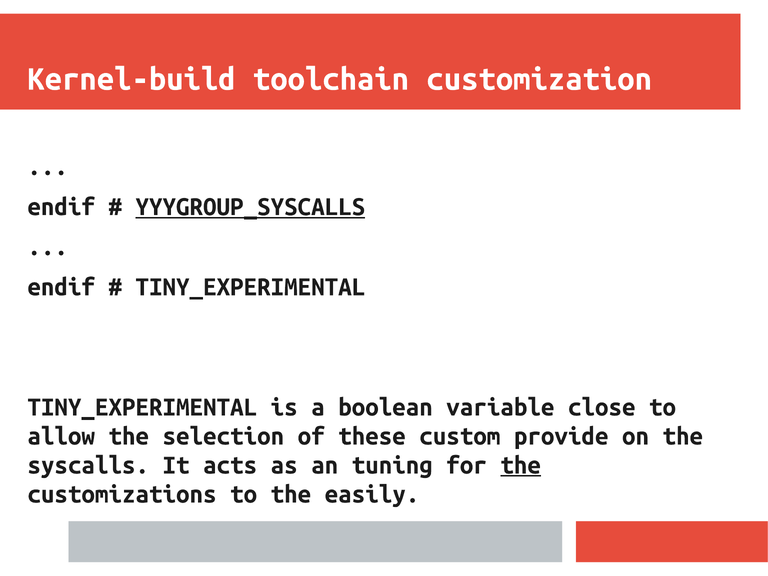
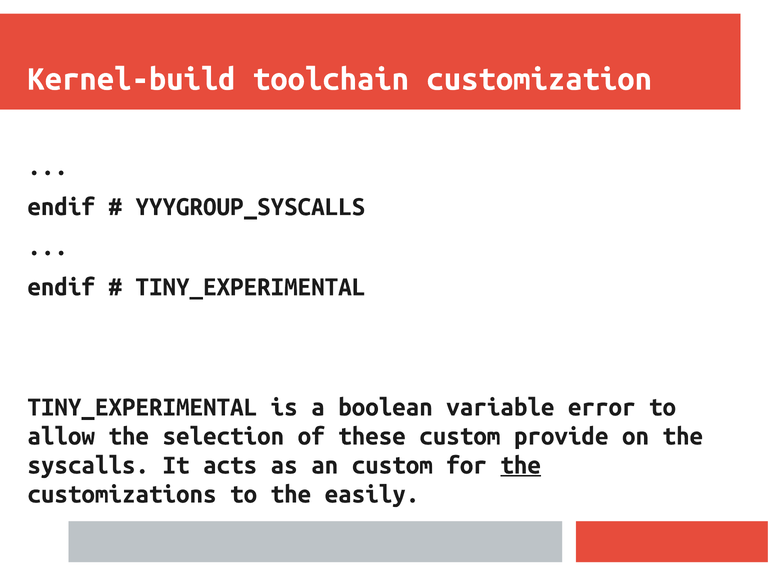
YYYGROUP_SYSCALLS underline: present -> none
close: close -> error
an tuning: tuning -> custom
